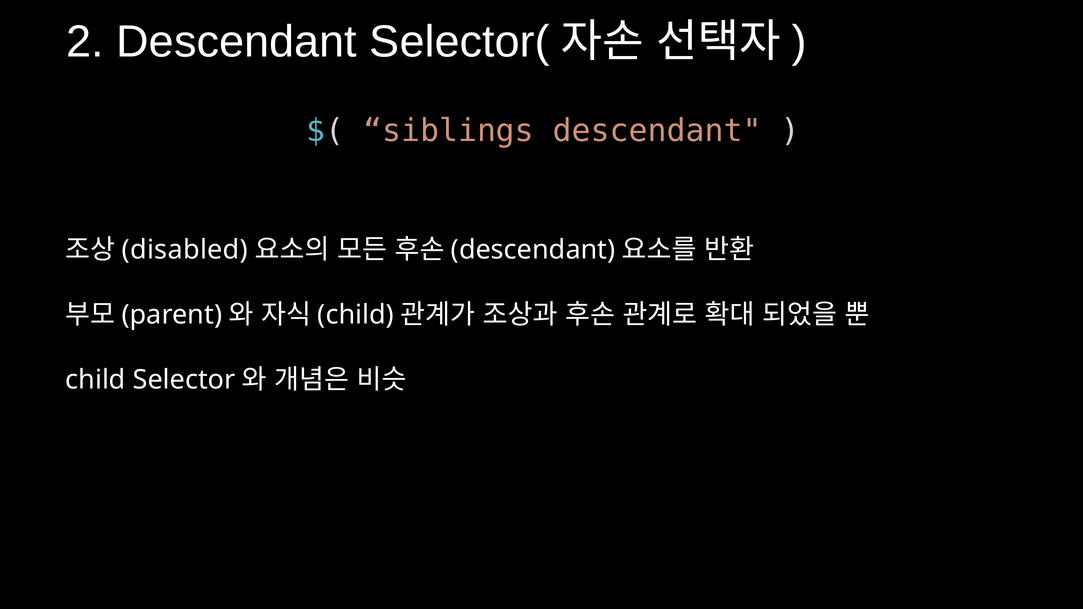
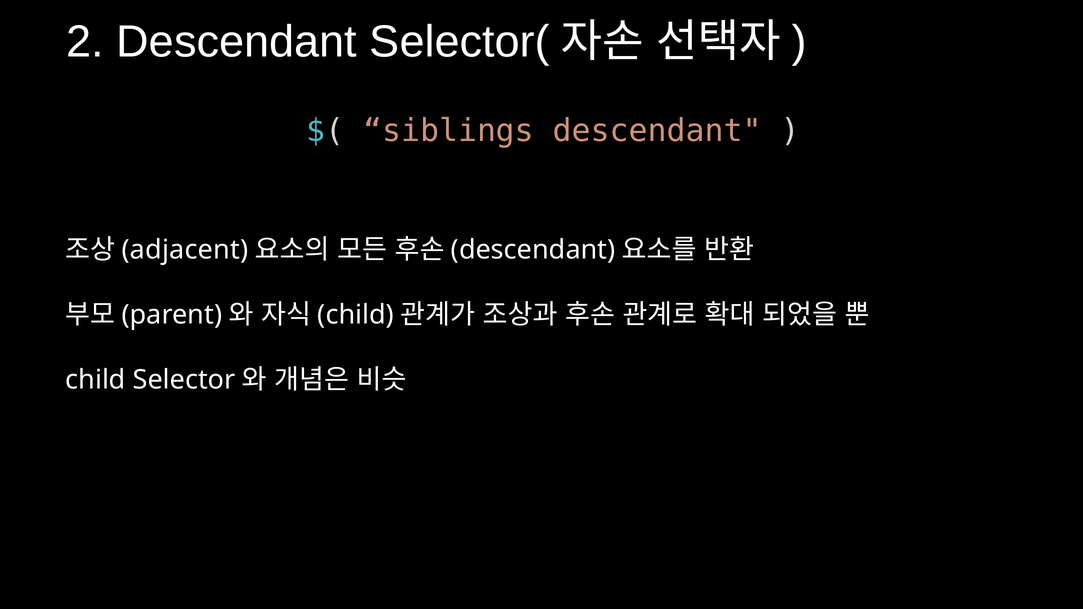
disabled: disabled -> adjacent
